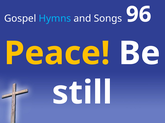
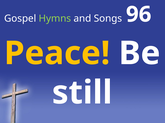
Hymns colour: light blue -> light green
